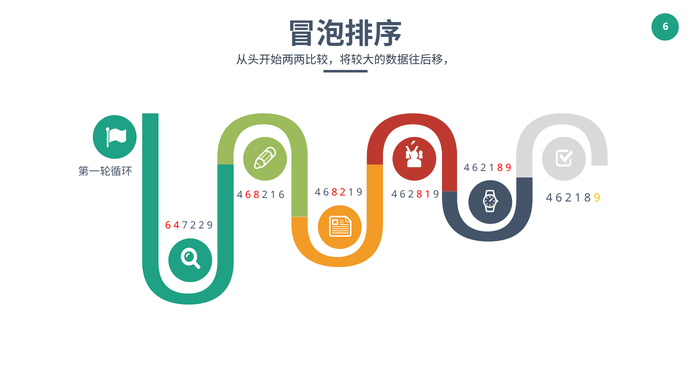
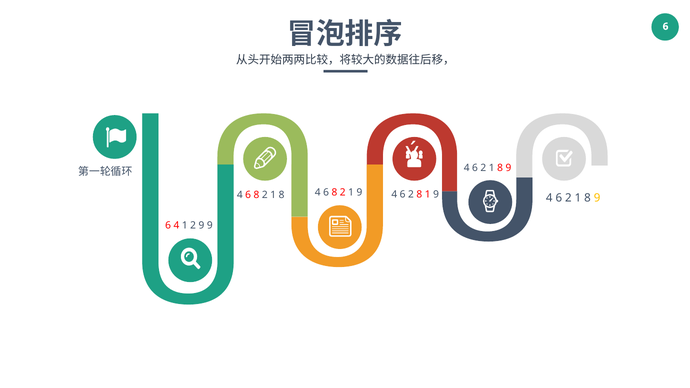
8 2 1 6: 6 -> 8
4 7: 7 -> 1
2 2: 2 -> 9
